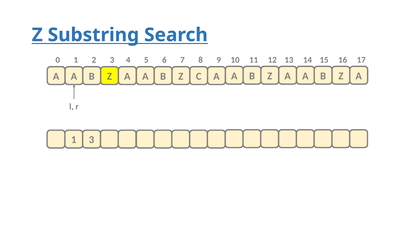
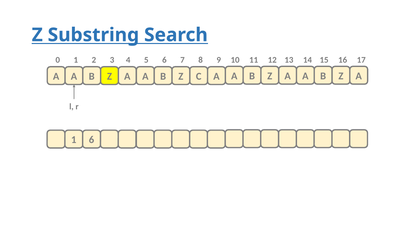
1 3: 3 -> 6
